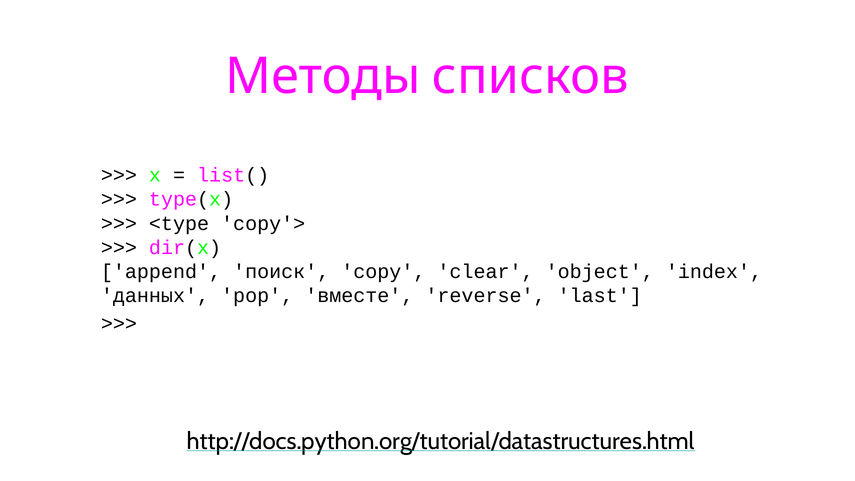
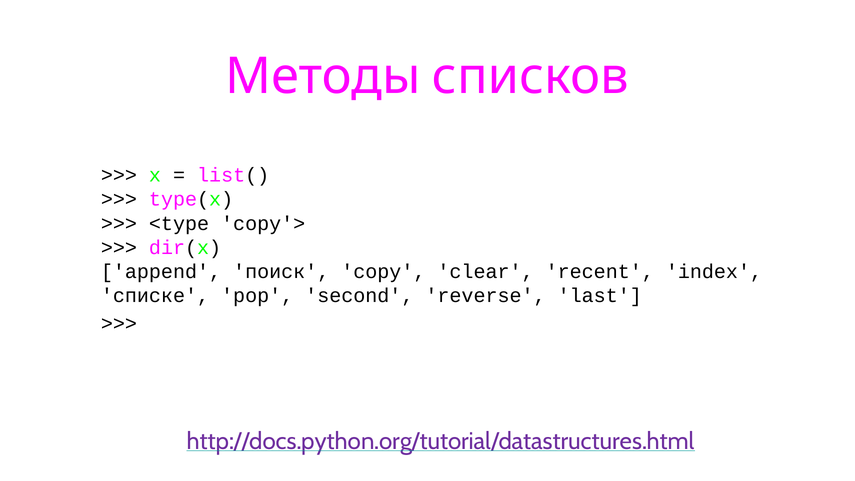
object: object -> recent
данных: данных -> списке
вместе: вместе -> second
http://docs.python.org/tutorial/datastructures.html colour: black -> purple
